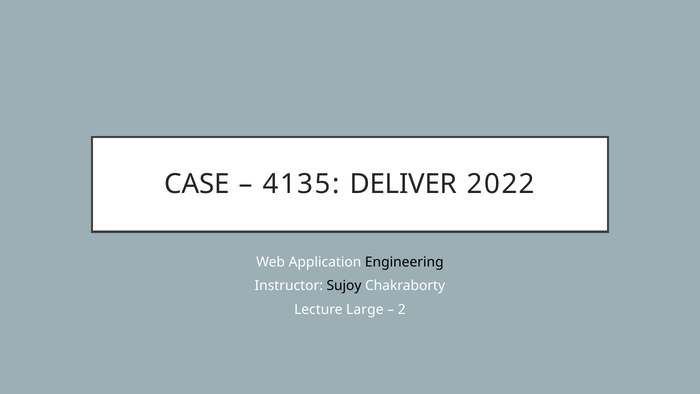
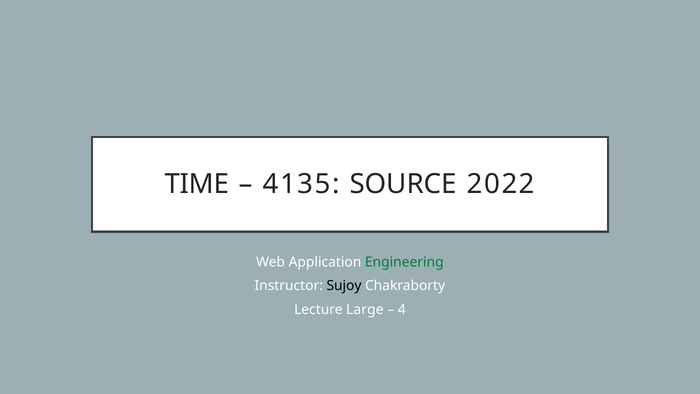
CASE: CASE -> TIME
DELIVER: DELIVER -> SOURCE
Engineering colour: black -> green
2: 2 -> 4
